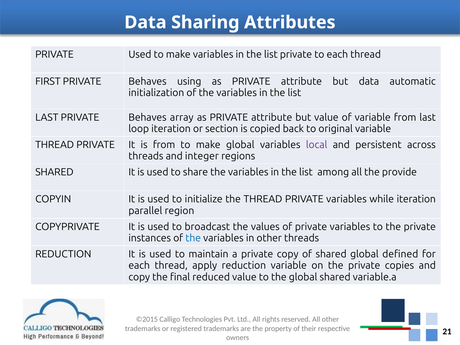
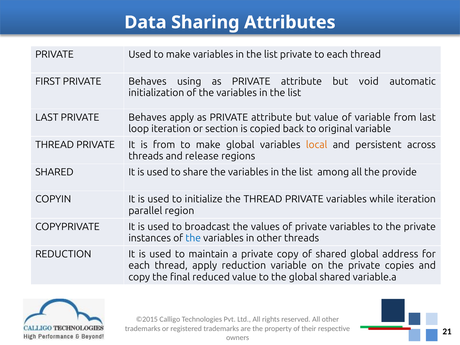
but data: data -> void
Behaves array: array -> apply
local colour: purple -> orange
integer: integer -> release
defined: defined -> address
